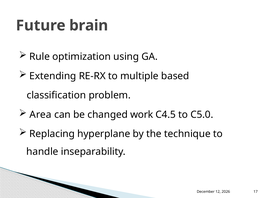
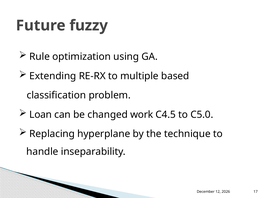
brain: brain -> fuzzy
Area: Area -> Loan
